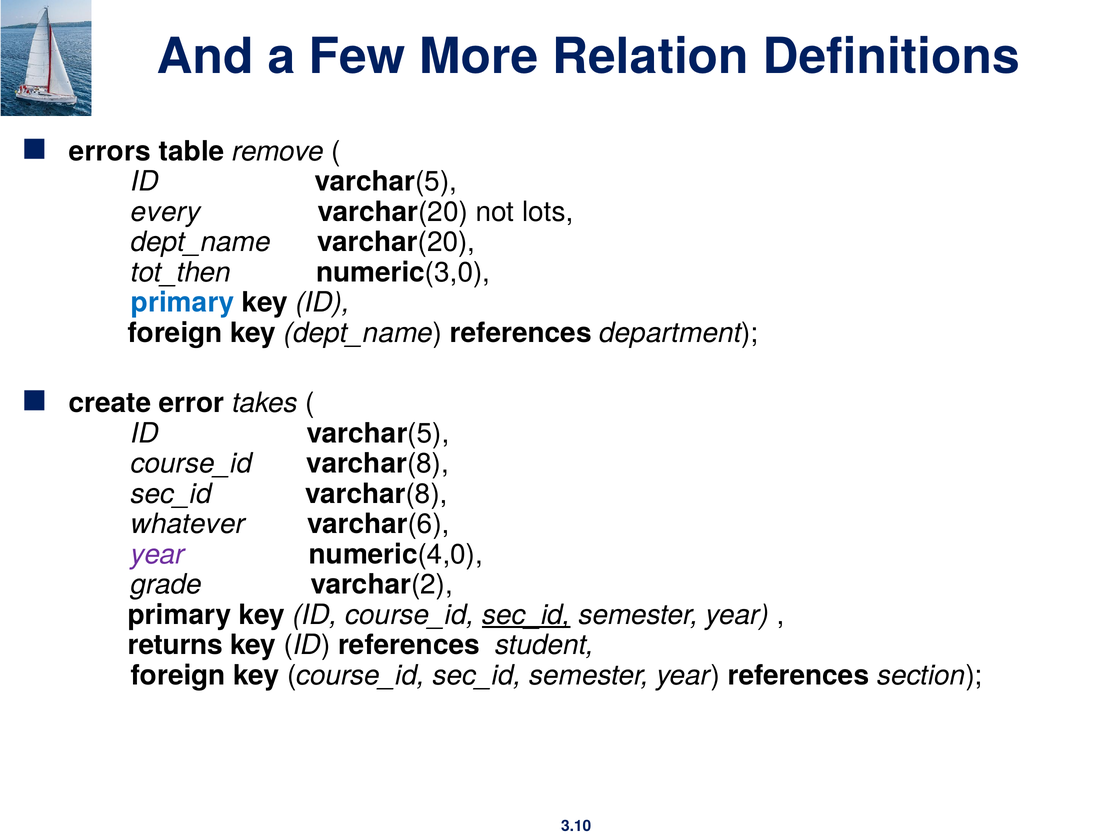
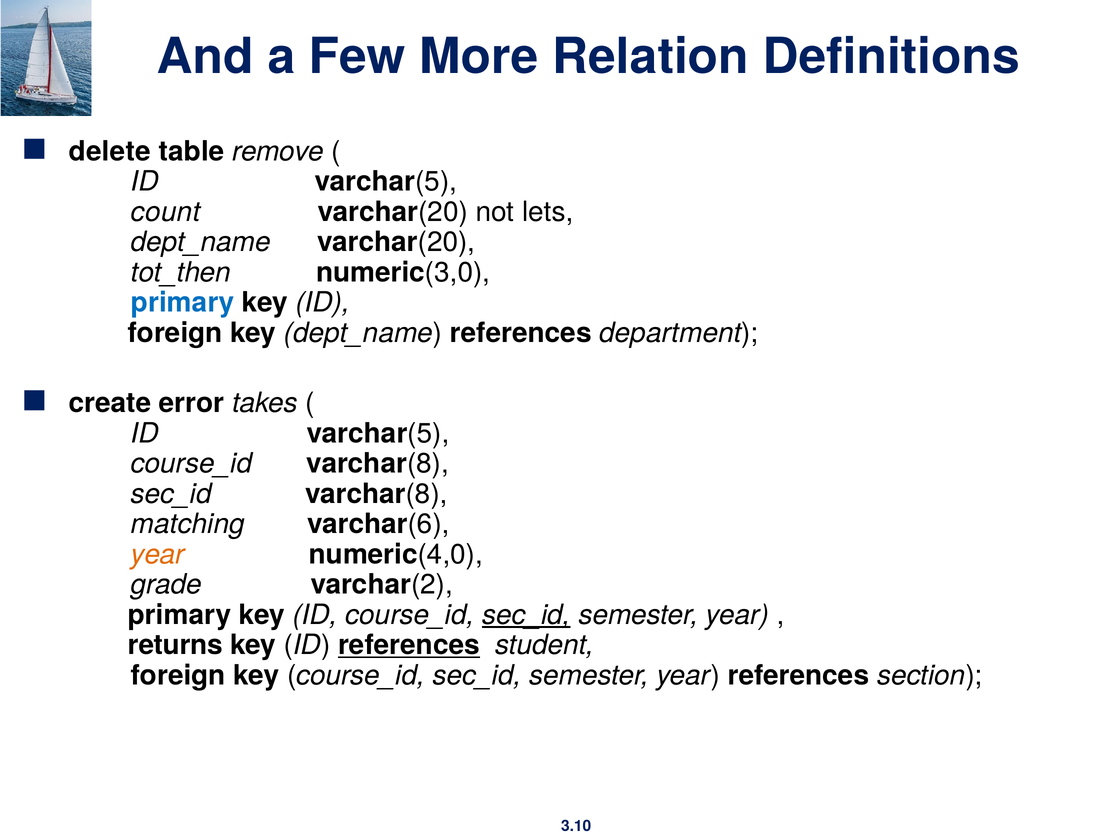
errors: errors -> delete
every: every -> count
lots: lots -> lets
whatever: whatever -> matching
year at (158, 554) colour: purple -> orange
references at (409, 645) underline: none -> present
